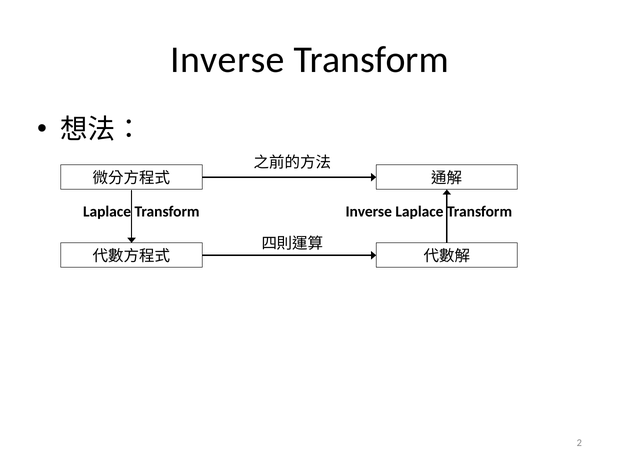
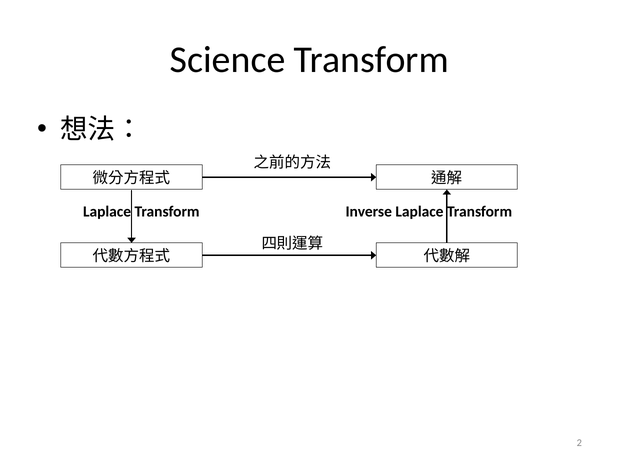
Inverse at (227, 60): Inverse -> Science
